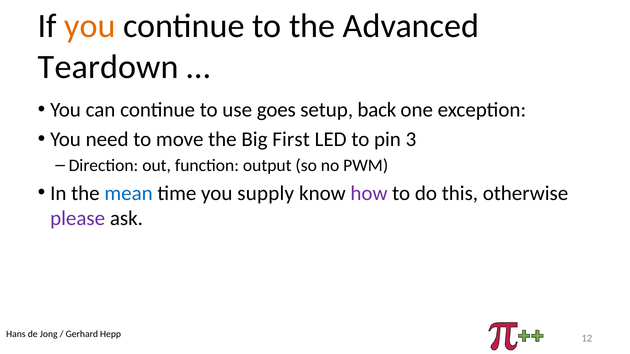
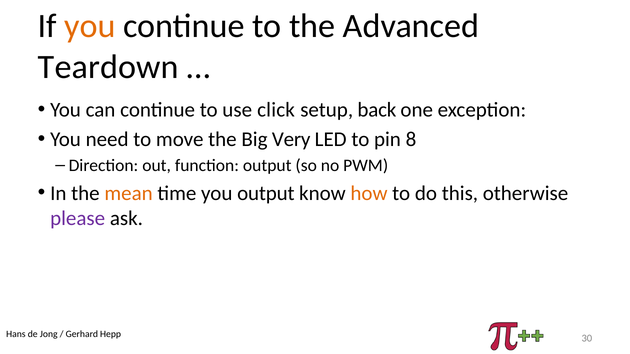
goes: goes -> click
First: First -> Very
3: 3 -> 8
mean colour: blue -> orange
you supply: supply -> output
how colour: purple -> orange
12: 12 -> 30
